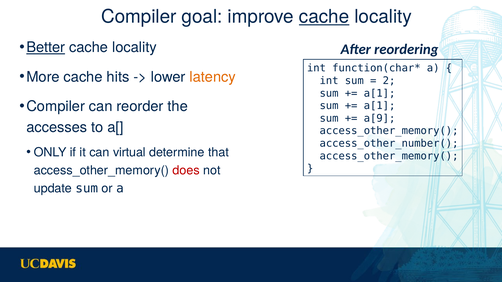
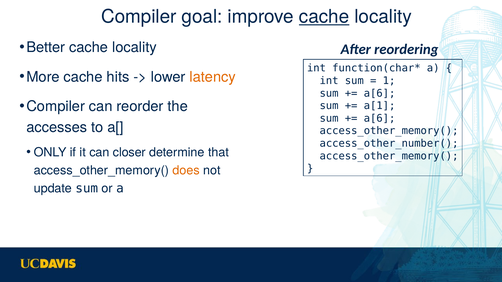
Better underline: present -> none
2: 2 -> 1
a[1 at (380, 93): a[1 -> a[6
a[9 at (380, 118): a[9 -> a[6
virtual: virtual -> closer
does colour: red -> orange
